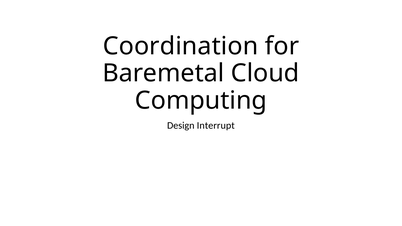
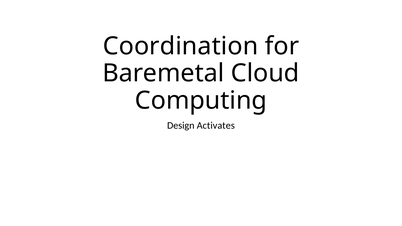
Interrupt: Interrupt -> Activates
